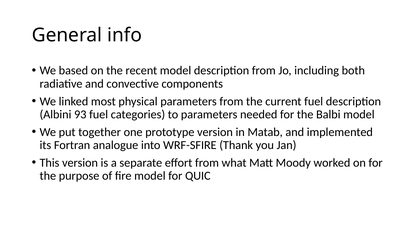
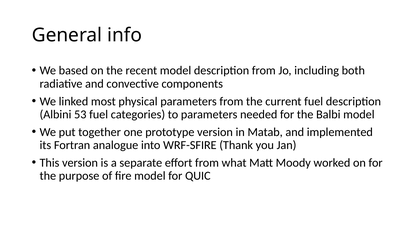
93: 93 -> 53
